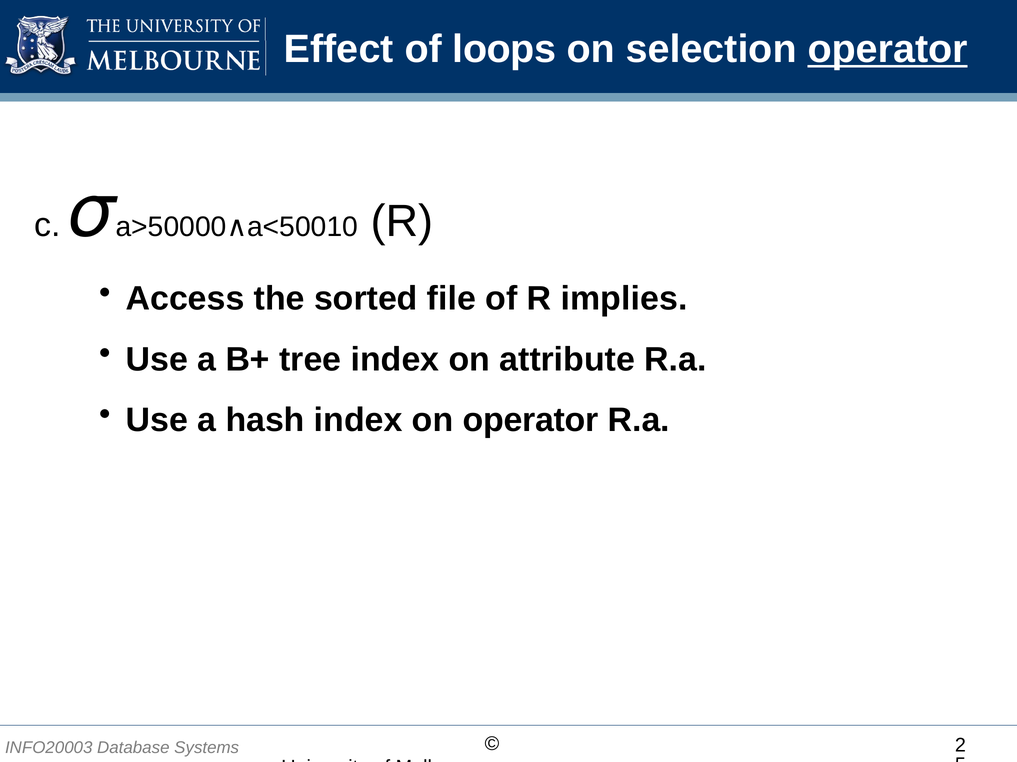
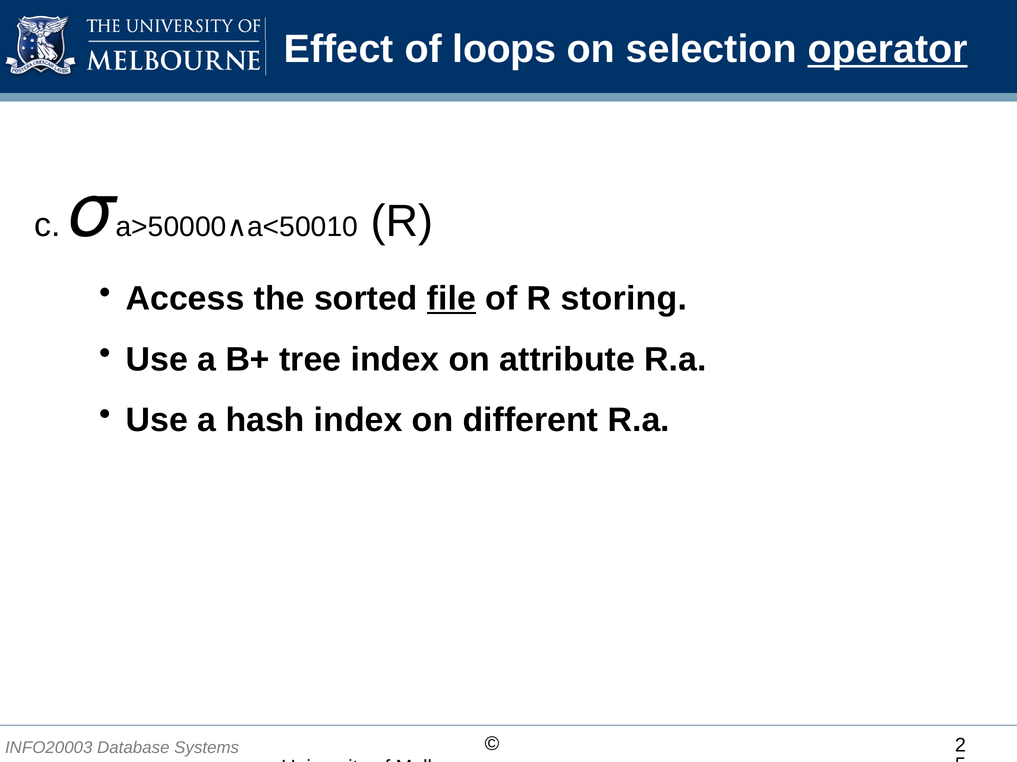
file underline: none -> present
implies: implies -> storing
on operator: operator -> different
